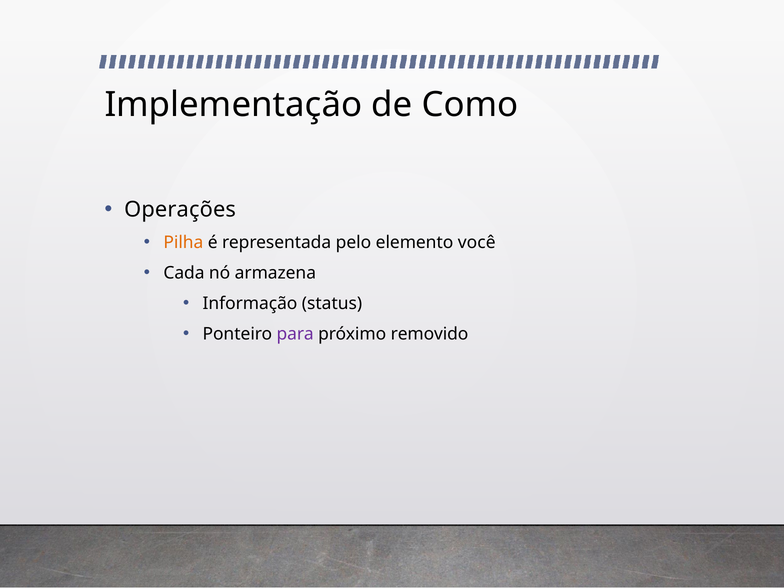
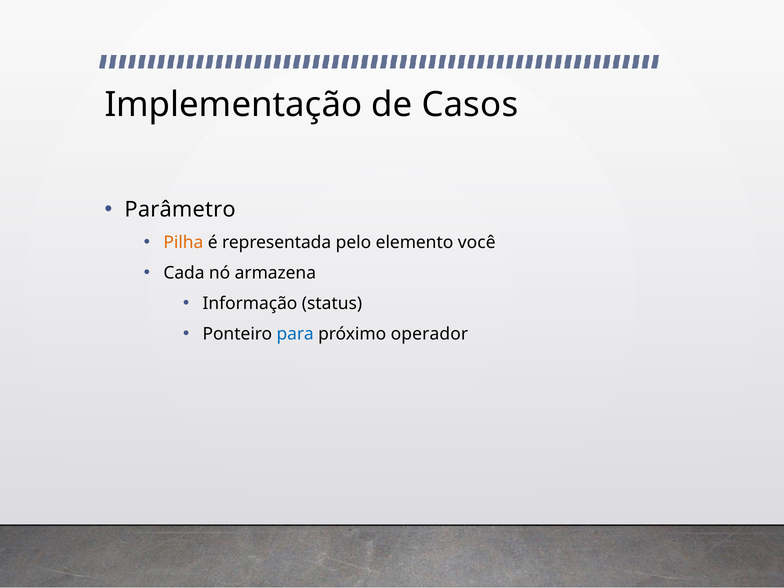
Como: Como -> Casos
Operações: Operações -> Parâmetro
para colour: purple -> blue
removido: removido -> operador
